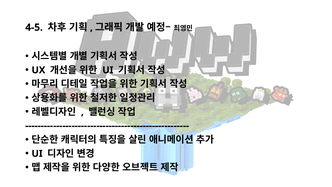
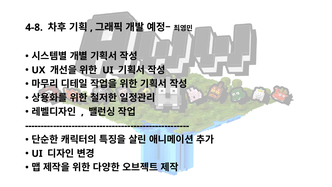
4-5: 4-5 -> 4-8
